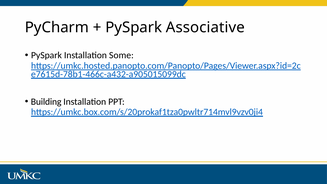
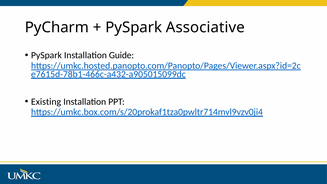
Some: Some -> Guide
Building: Building -> Existing
